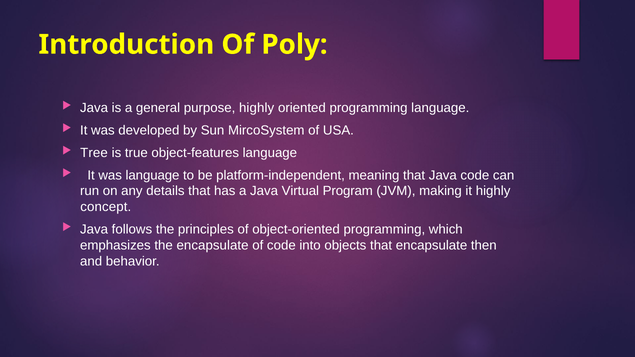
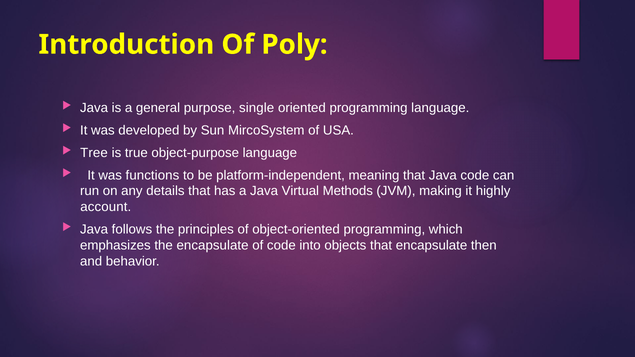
purpose highly: highly -> single
object-features: object-features -> object-purpose
was language: language -> functions
Program: Program -> Methods
concept: concept -> account
